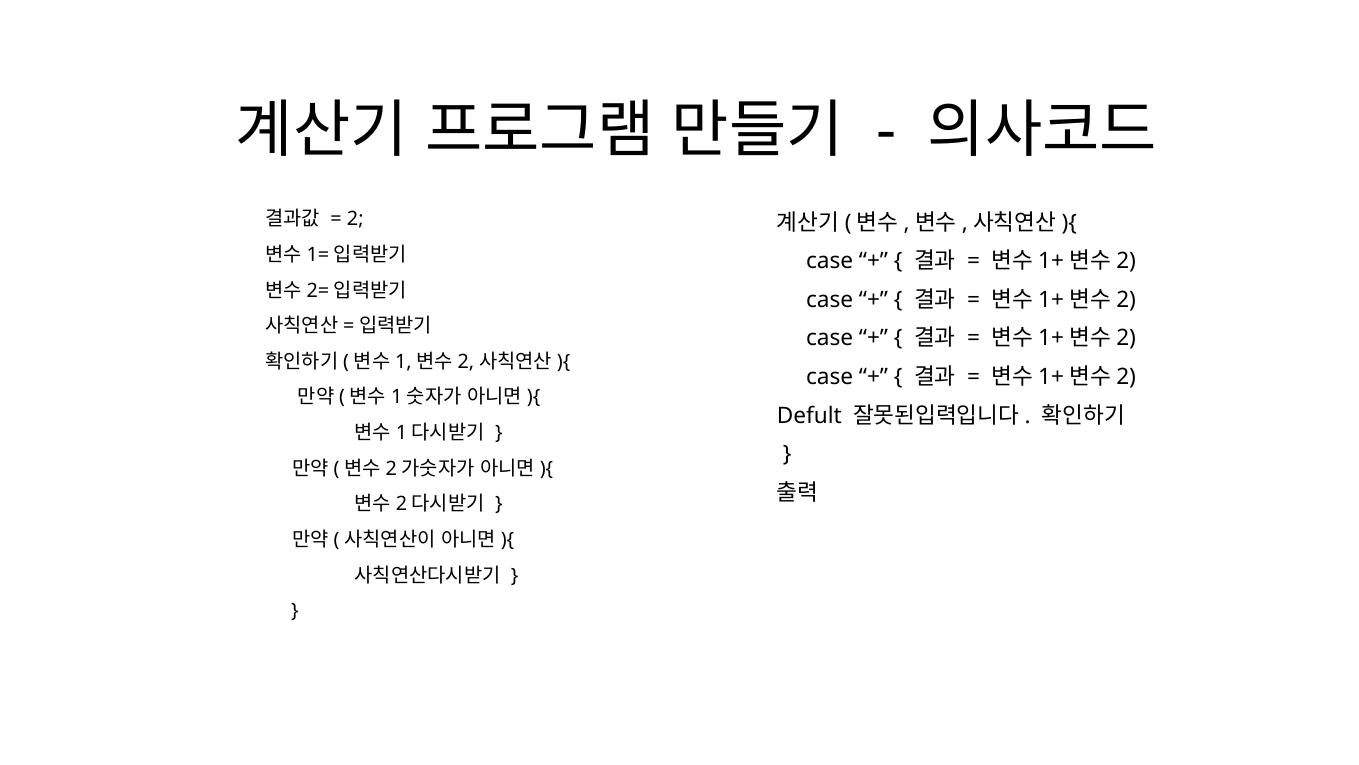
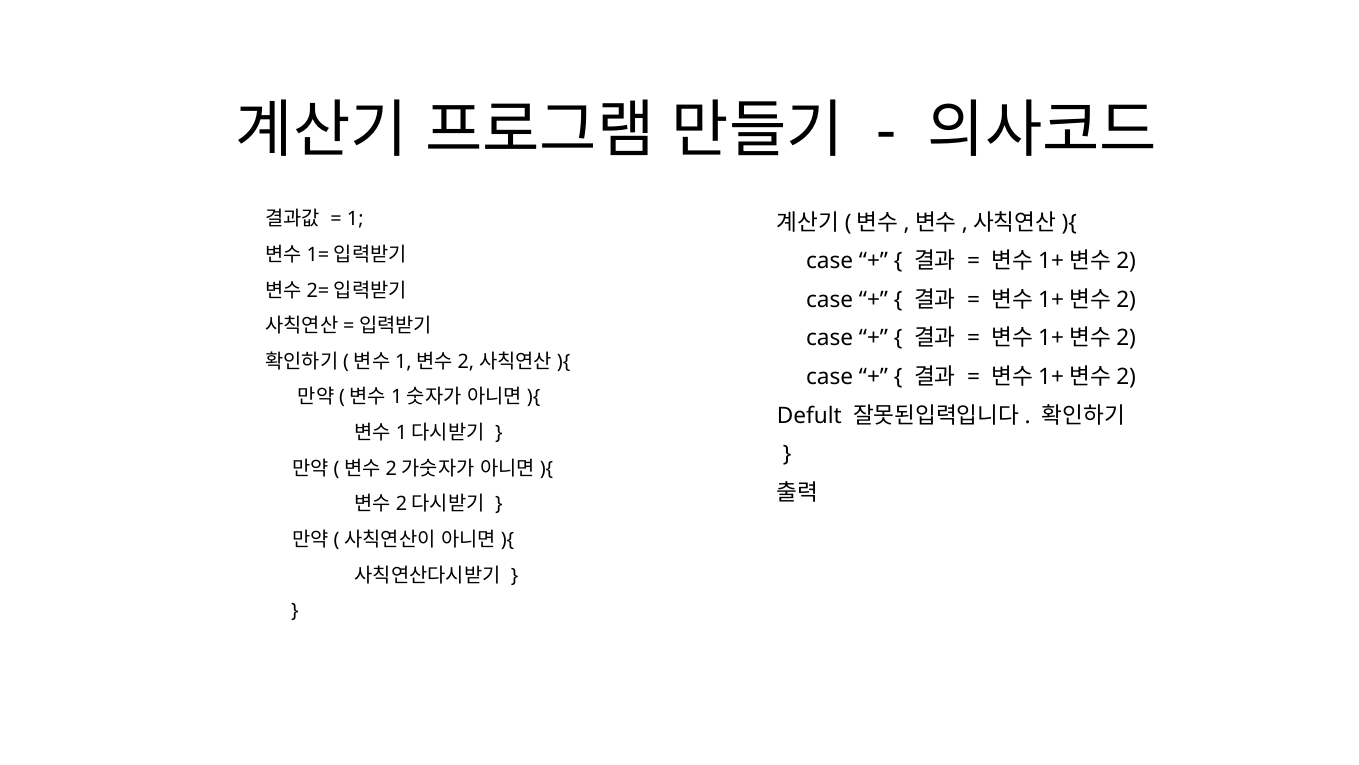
2: 2 -> 1
